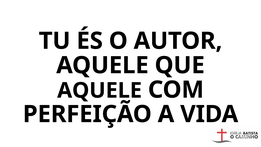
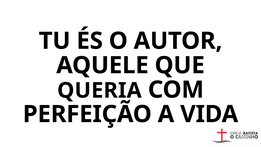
AQUELE at (100, 90): AQUELE -> QUERIA
